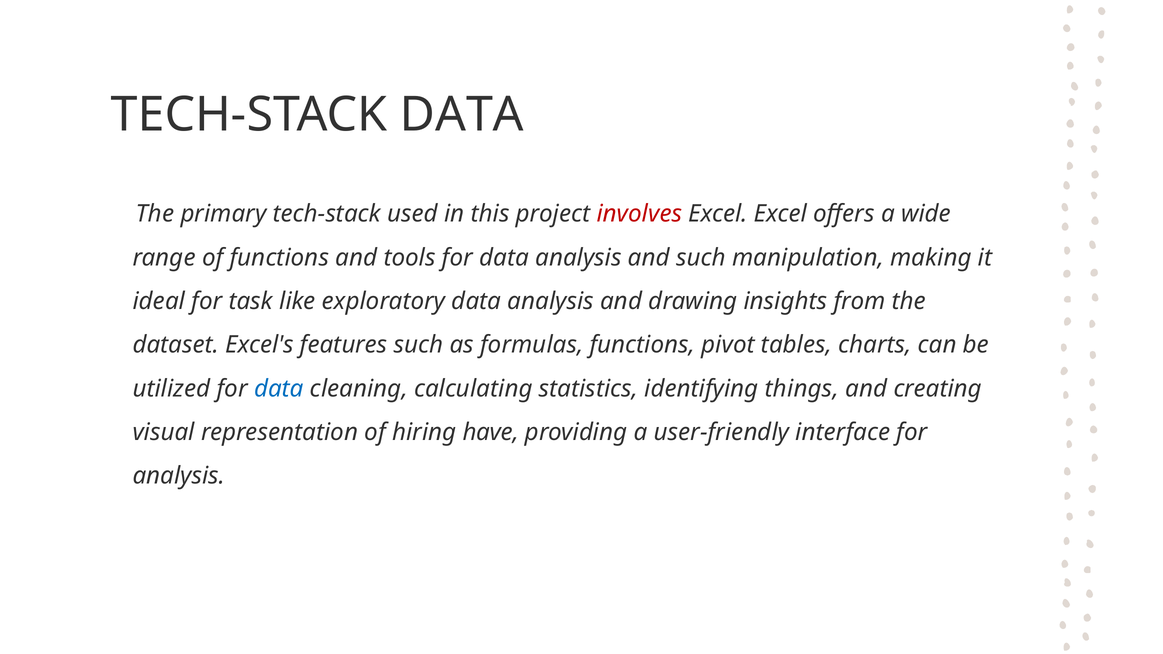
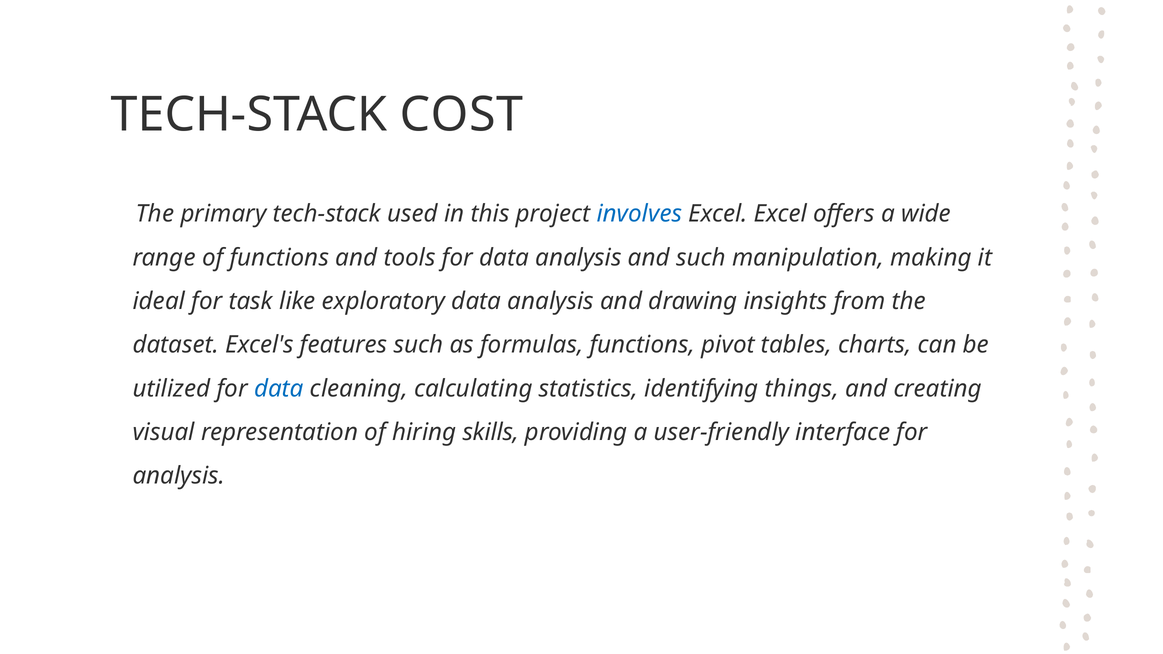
TECH-STACK DATA: DATA -> COST
involves colour: red -> blue
have: have -> skills
